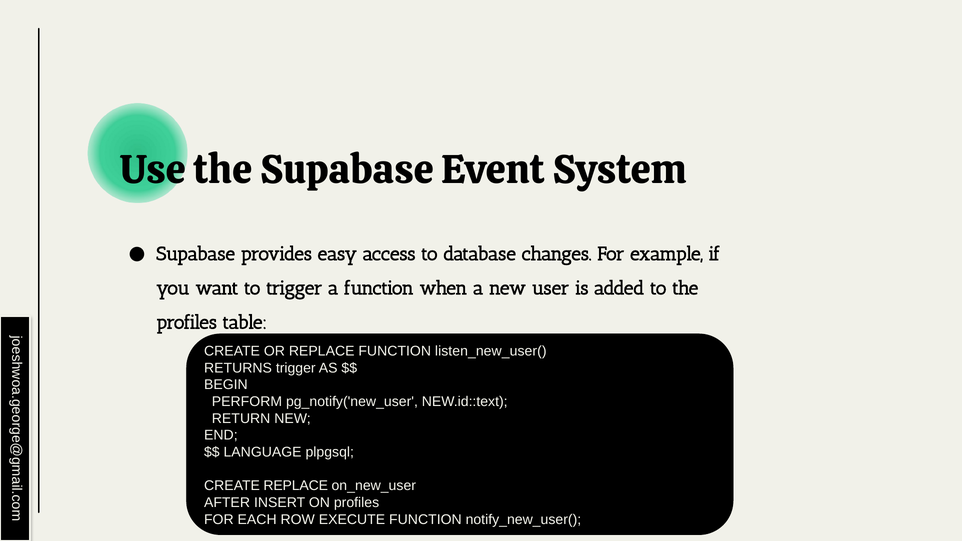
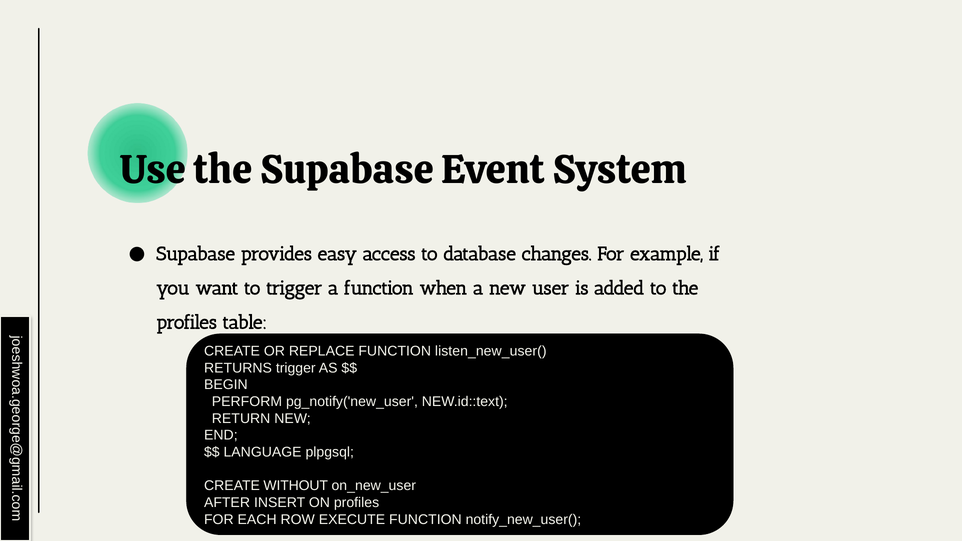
CREATE REPLACE: REPLACE -> WITHOUT
